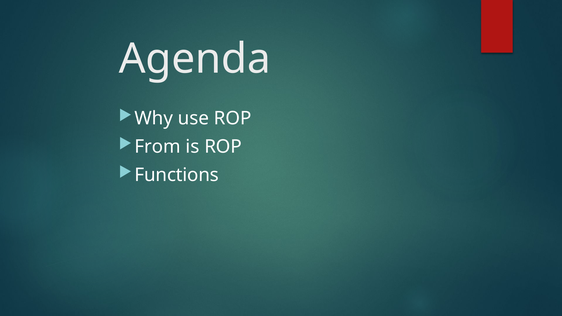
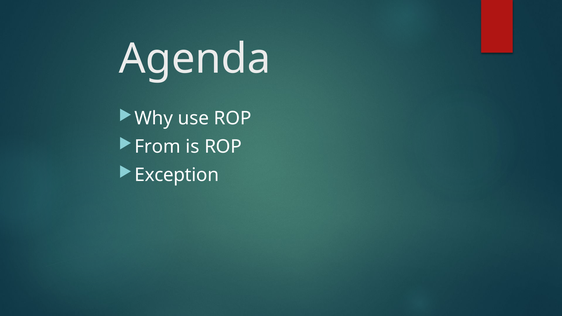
Functions: Functions -> Exception
